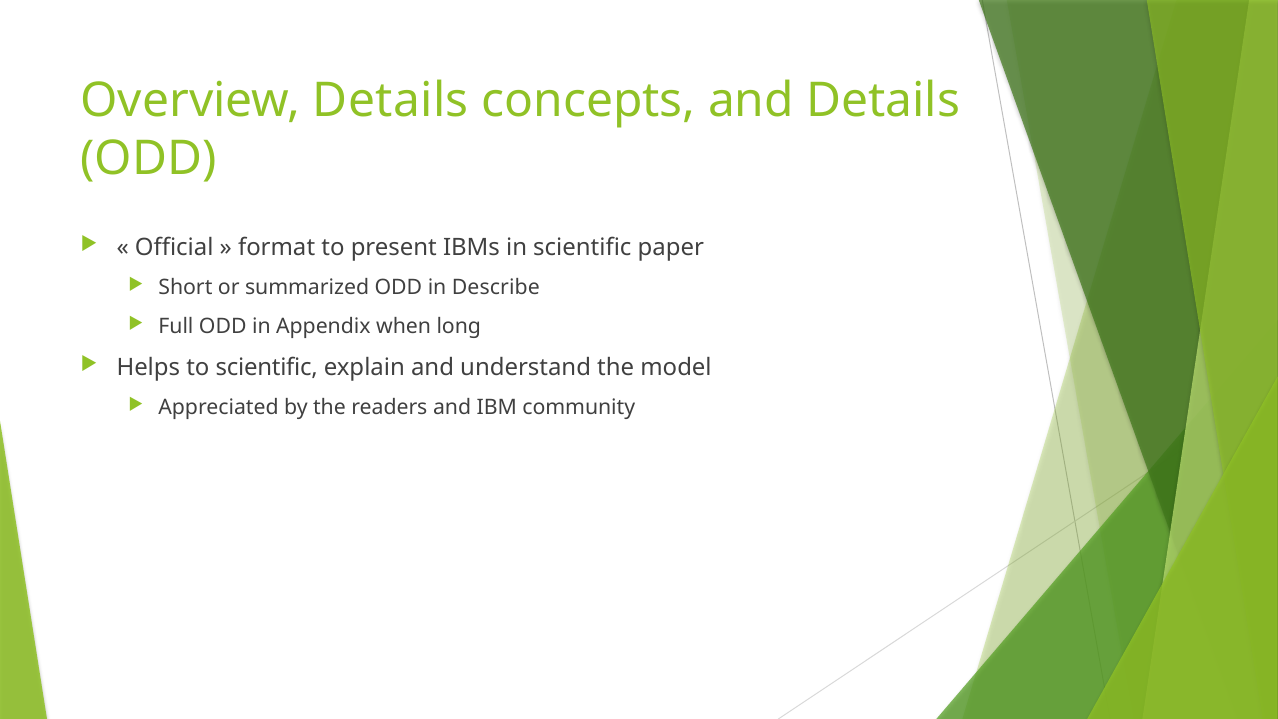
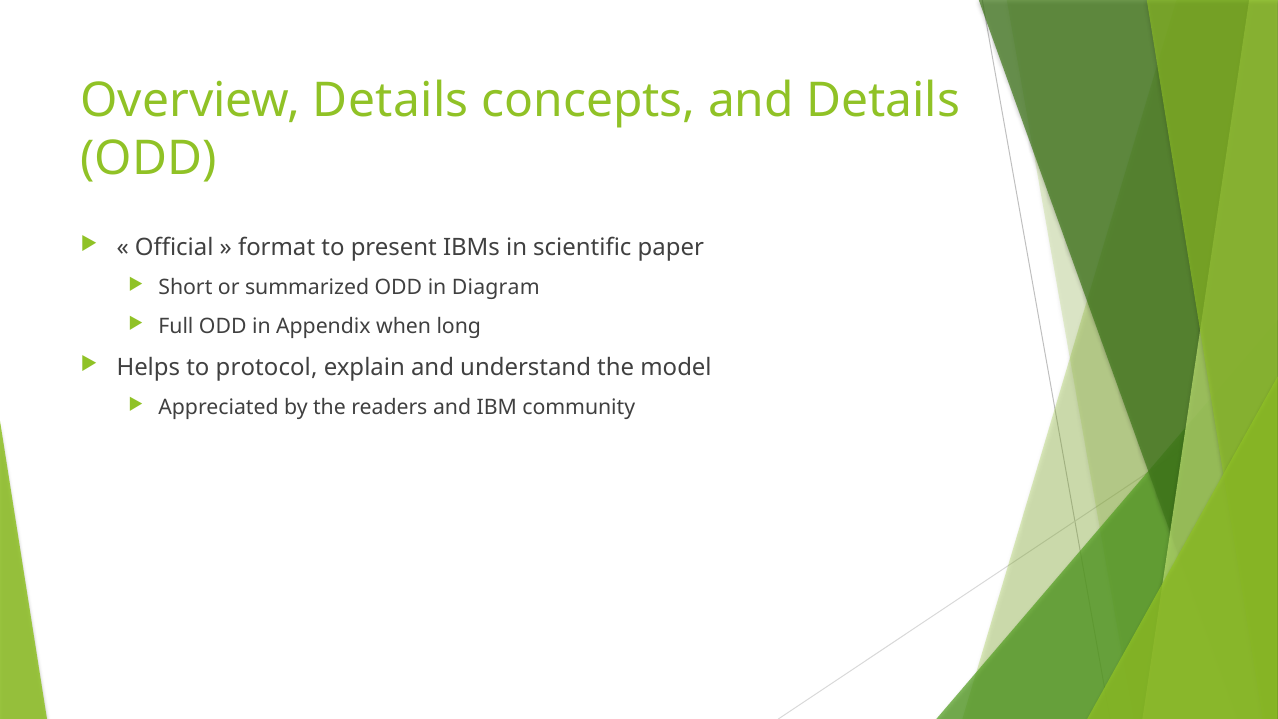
Describe: Describe -> Diagram
to scientific: scientific -> protocol
